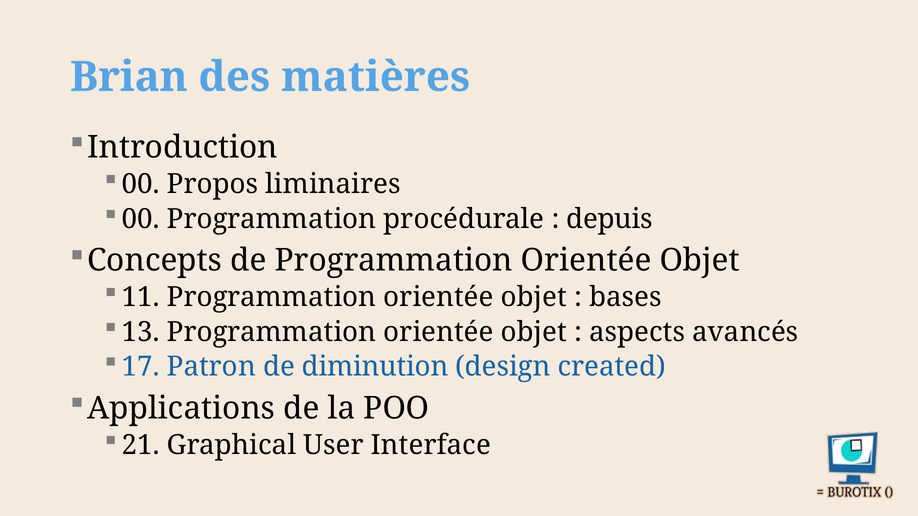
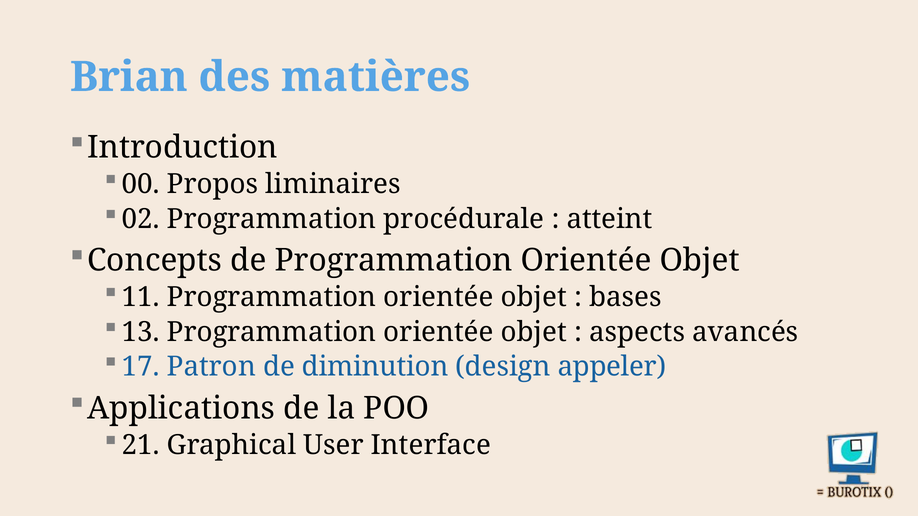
00 at (141, 219): 00 -> 02
depuis: depuis -> atteint
created: created -> appeler
